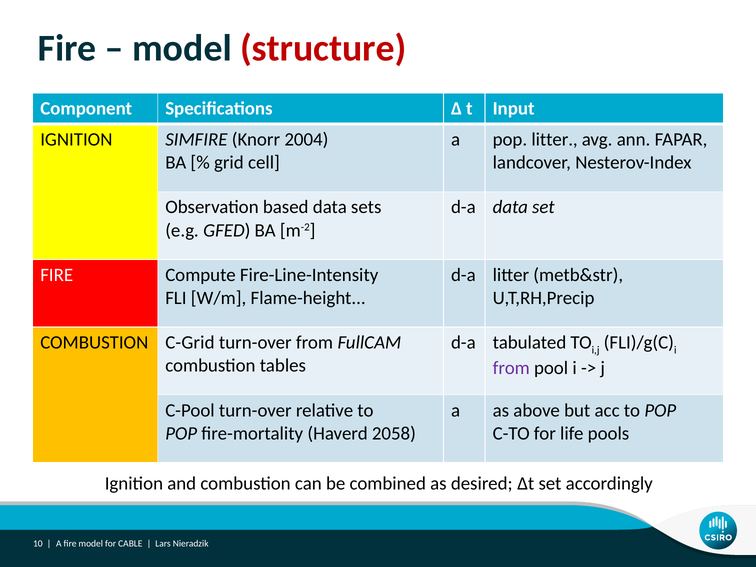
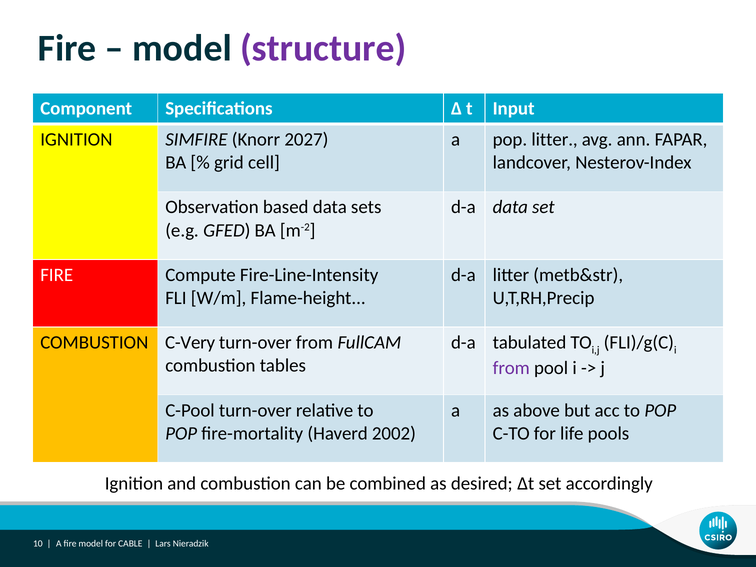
structure colour: red -> purple
2004: 2004 -> 2027
C-Grid: C-Grid -> C-Very
2058: 2058 -> 2002
